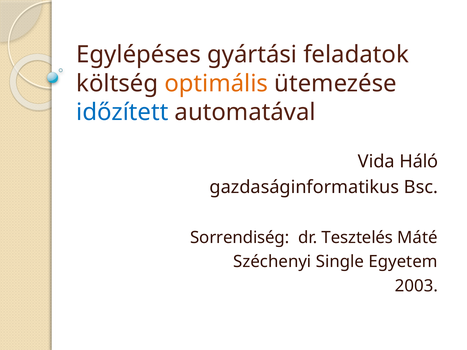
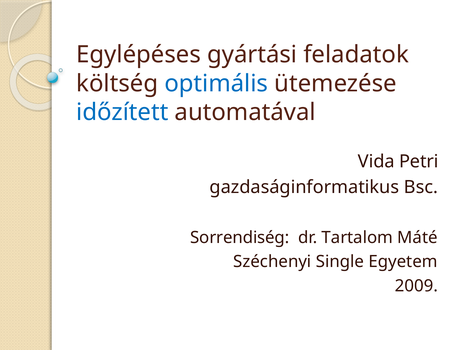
optimális colour: orange -> blue
Háló: Háló -> Petri
Tesztelés: Tesztelés -> Tartalom
2003: 2003 -> 2009
